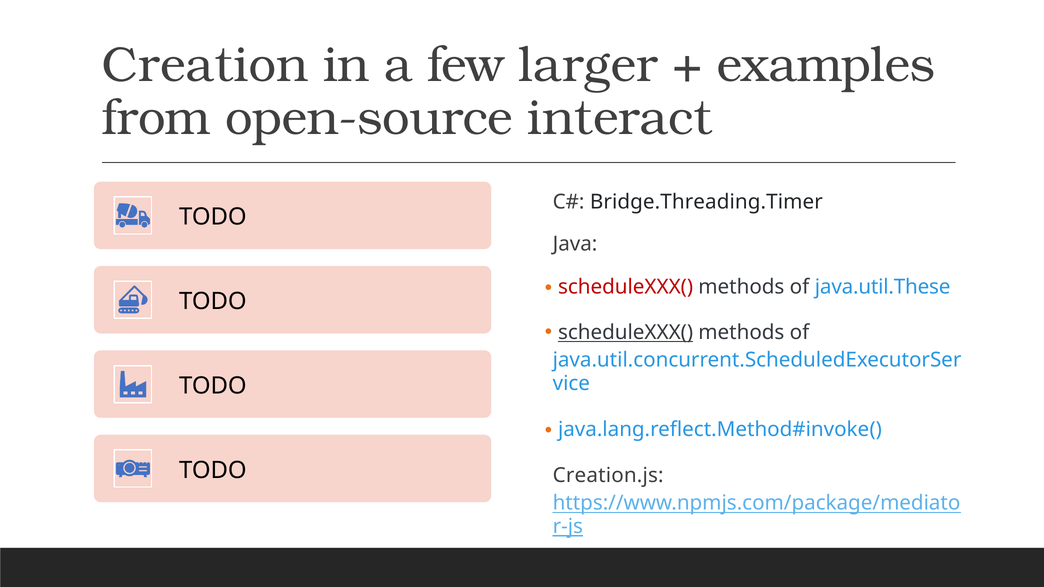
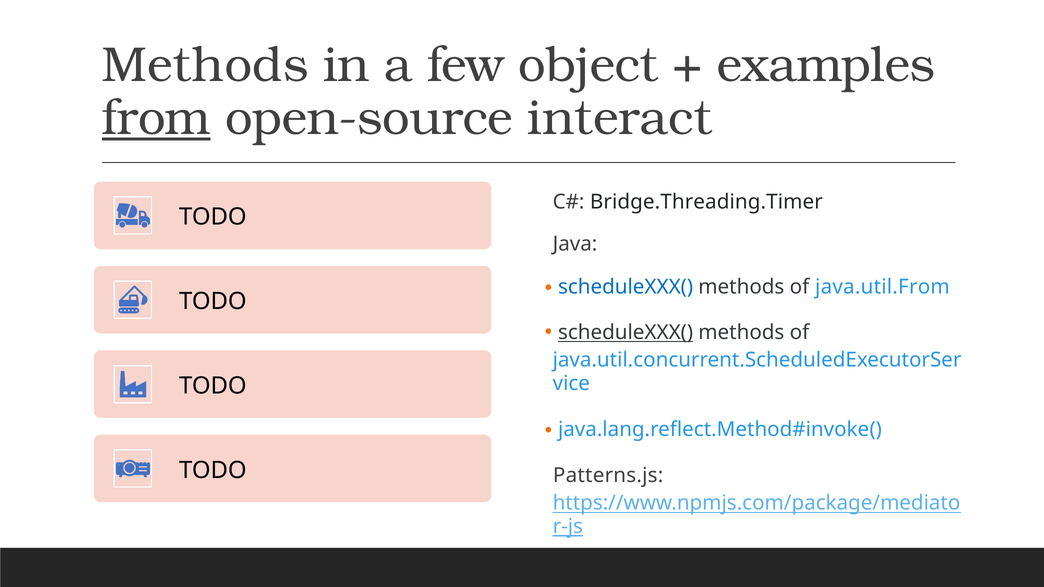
Creation at (205, 65): Creation -> Methods
larger: larger -> object
from underline: none -> present
scheduleXXX( at (626, 287) colour: red -> blue
java.util.These: java.util.These -> java.util.From
Creation.js: Creation.js -> Patterns.js
